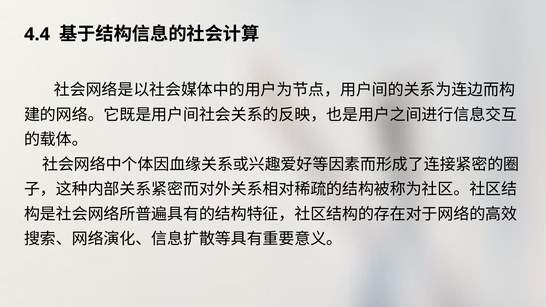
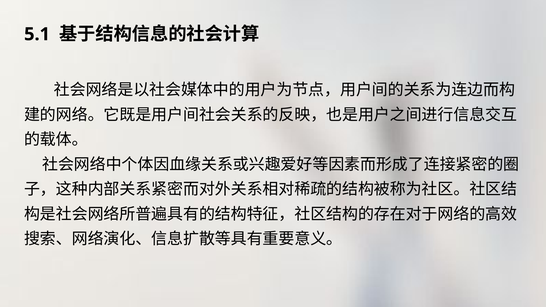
4.4: 4.4 -> 5.1
